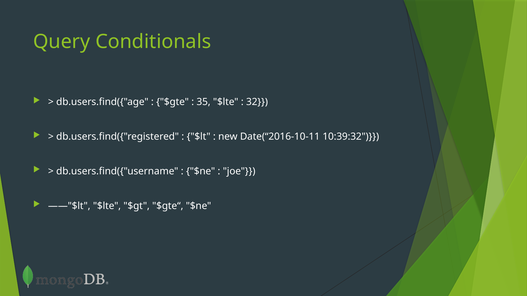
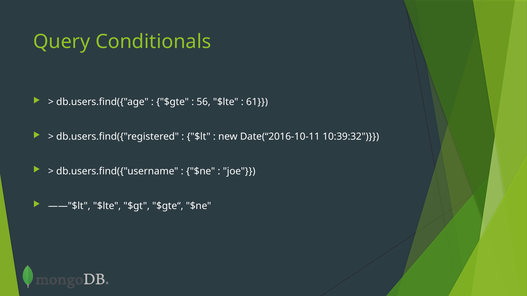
35: 35 -> 56
32: 32 -> 61
